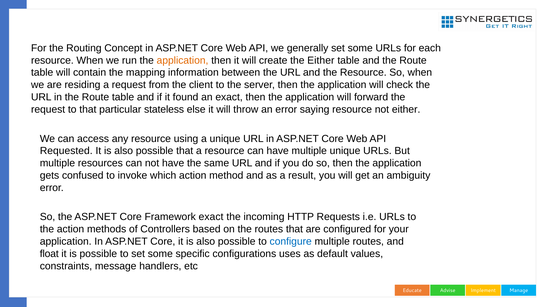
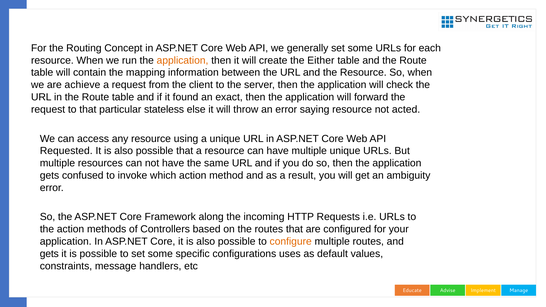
residing: residing -> achieve
not either: either -> acted
Framework exact: exact -> along
configure colour: blue -> orange
float at (49, 254): float -> gets
